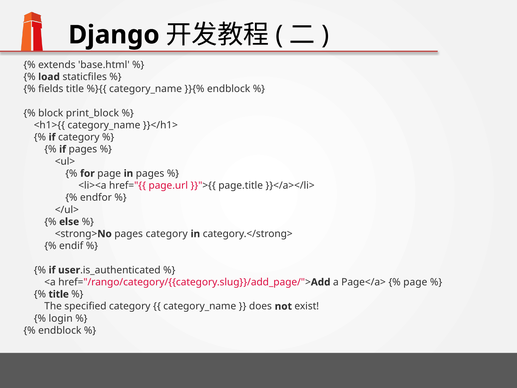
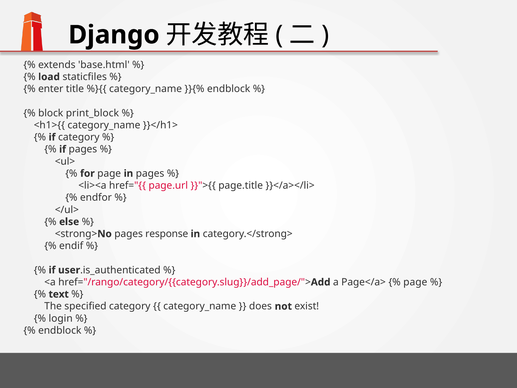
fields: fields -> enter
pages category: category -> response
title at (59, 294): title -> text
